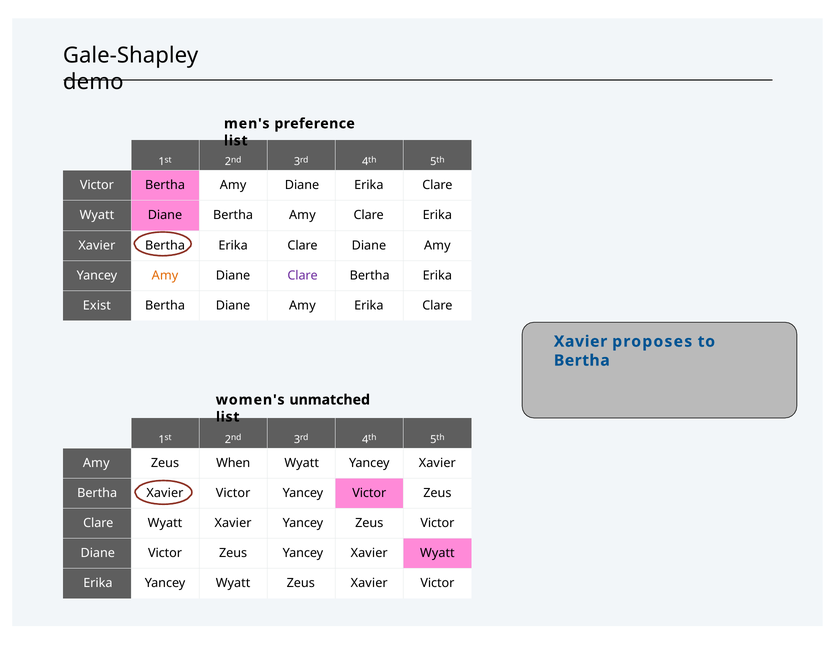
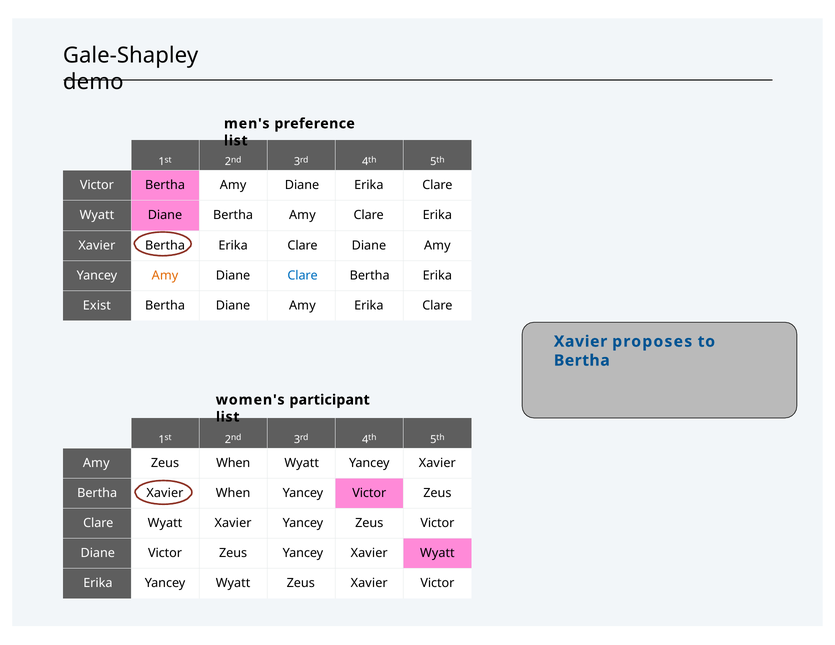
Clare at (303, 275) colour: purple -> blue
unmatched: unmatched -> participant
Bertha Xavier Victor: Victor -> When
